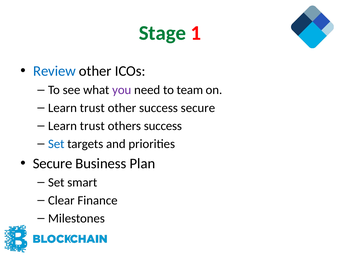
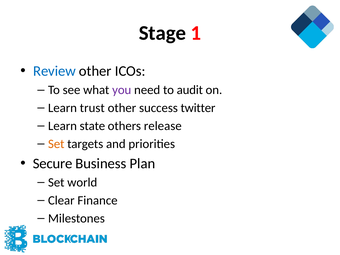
Stage colour: green -> black
team: team -> audit
success secure: secure -> twitter
trust at (92, 126): trust -> state
others success: success -> release
Set at (56, 144) colour: blue -> orange
smart: smart -> world
